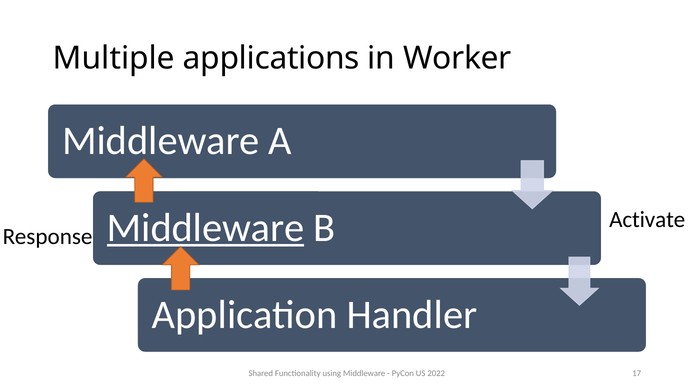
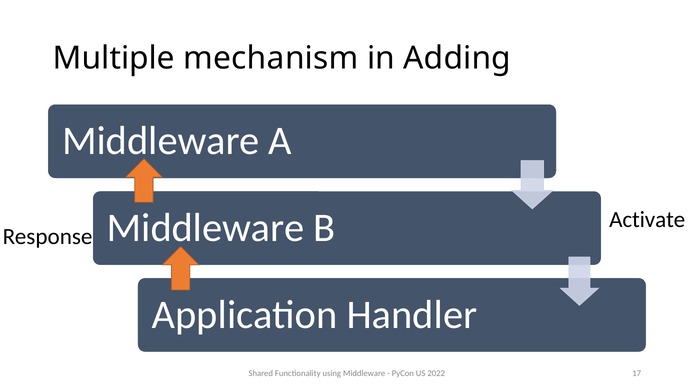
applications: applications -> mechanism
Worker: Worker -> Adding
Middleware at (206, 227) underline: present -> none
